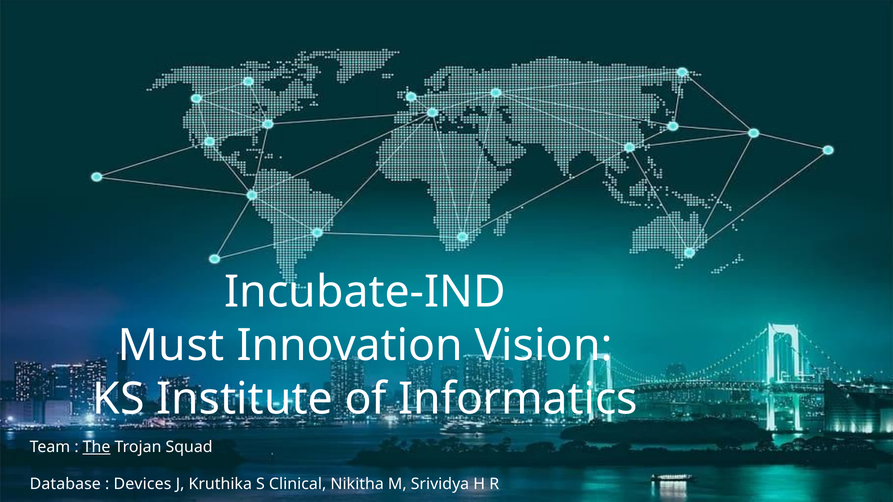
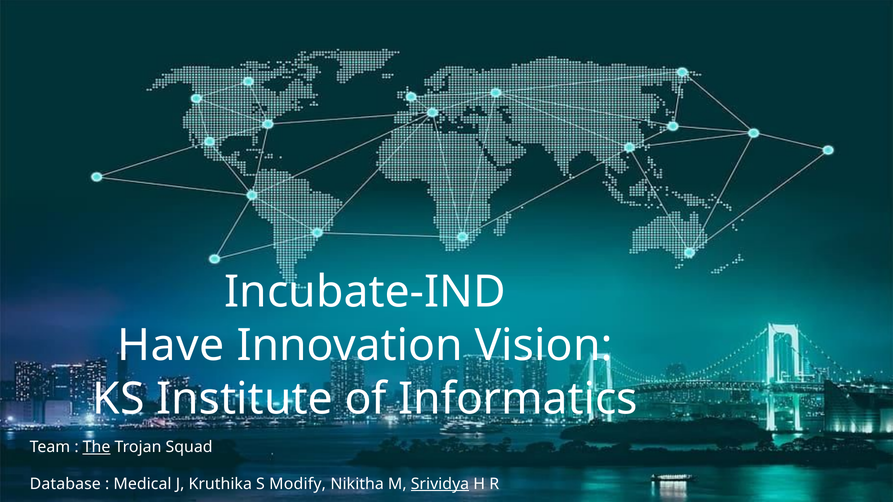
Must: Must -> Have
Devices: Devices -> Medical
Clinical: Clinical -> Modify
Srividya underline: none -> present
